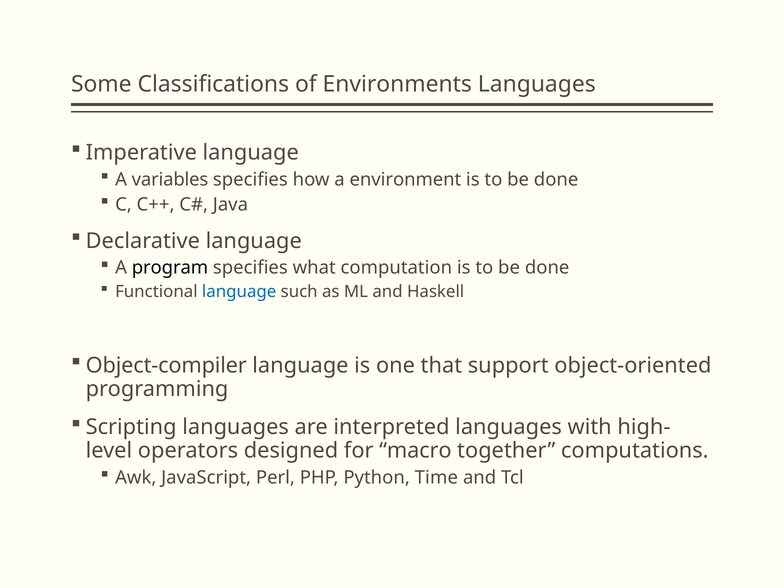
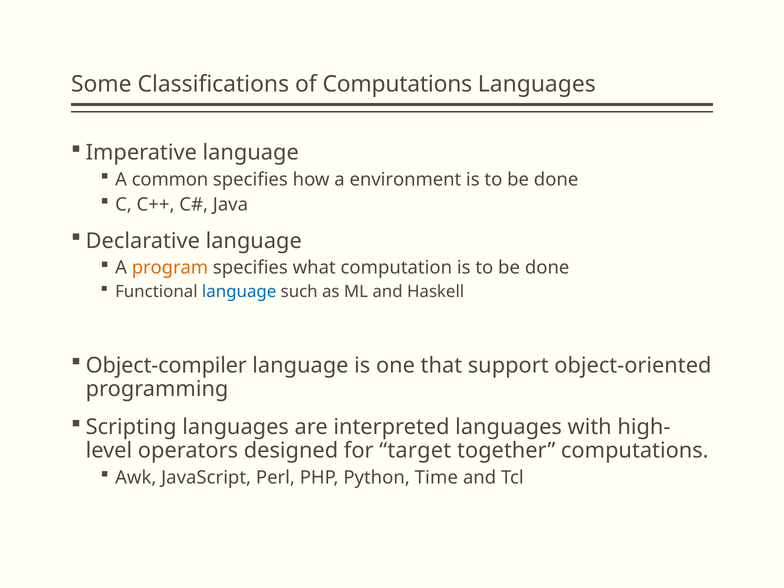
of Environments: Environments -> Computations
variables: variables -> common
program colour: black -> orange
macro: macro -> target
